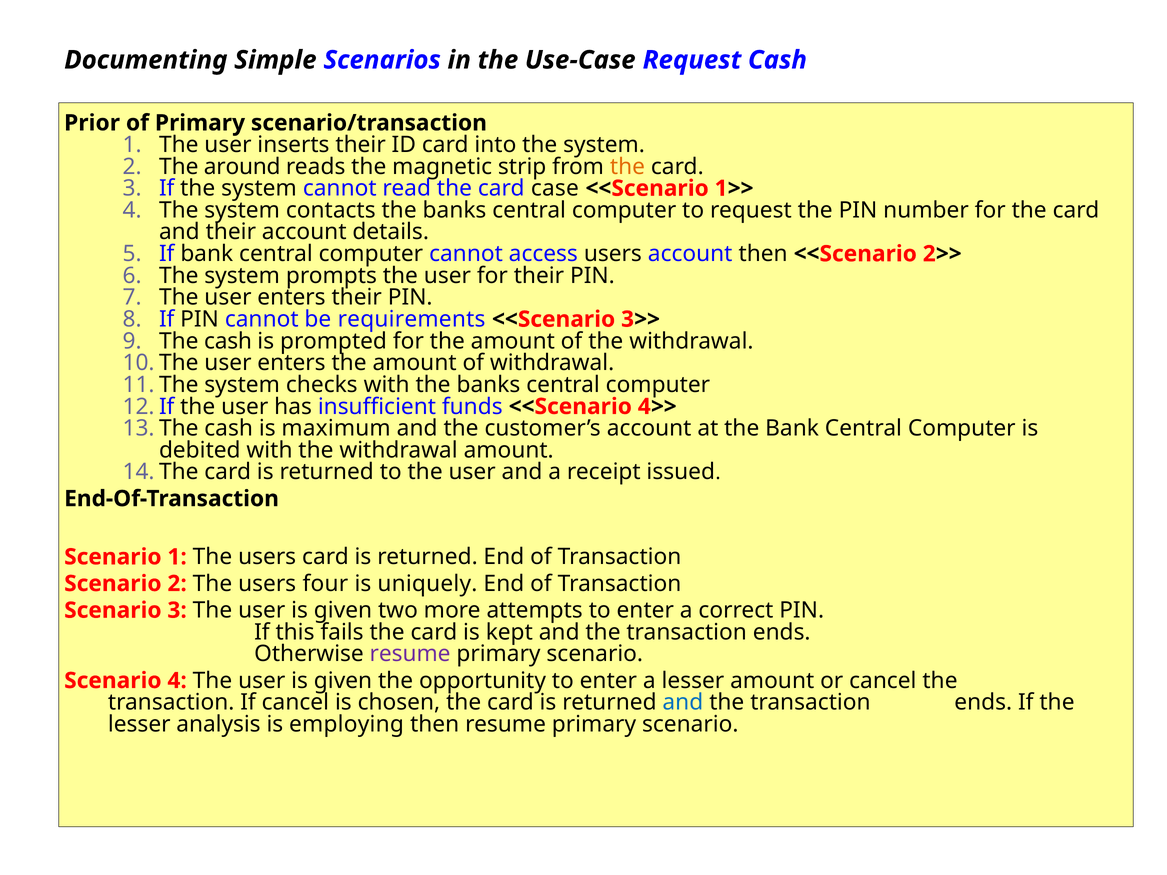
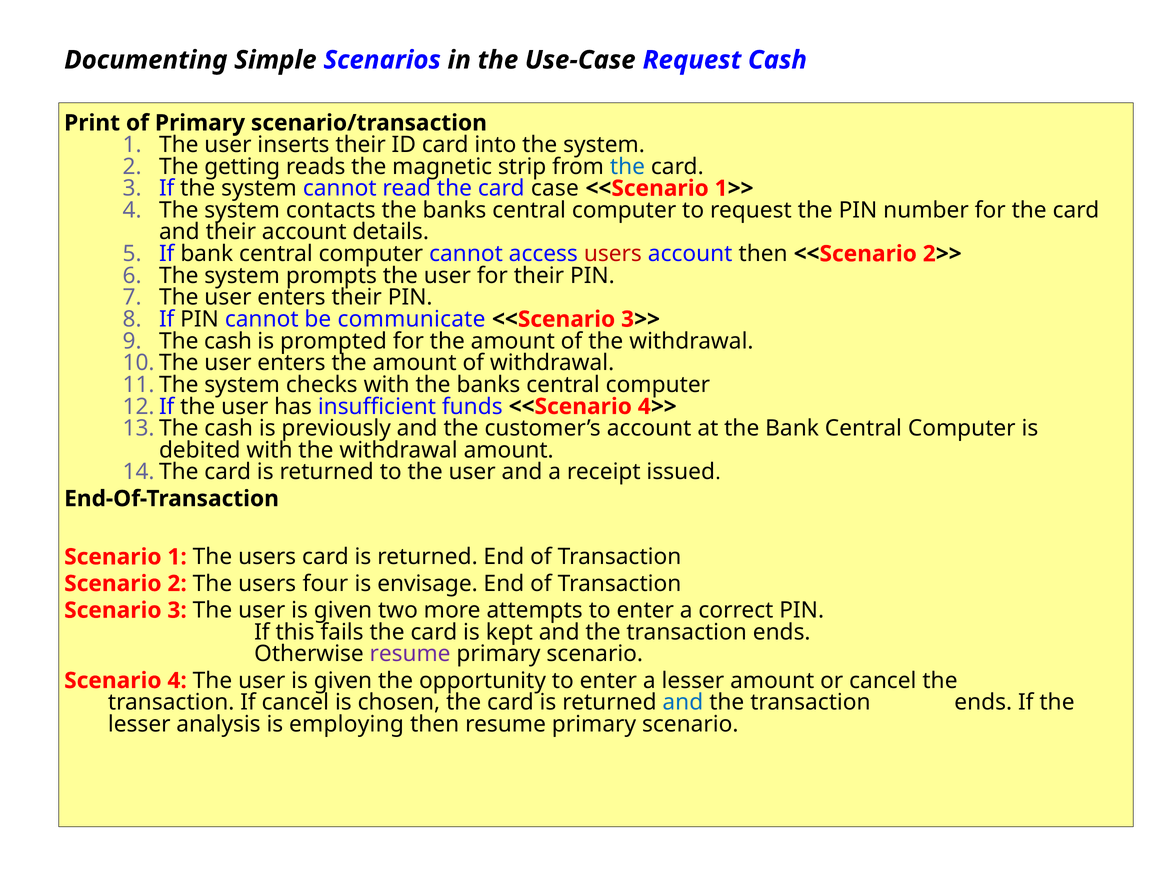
Prior: Prior -> Print
around: around -> getting
the at (627, 167) colour: orange -> blue
users at (613, 254) colour: black -> red
requirements: requirements -> communicate
maximum: maximum -> previously
uniquely: uniquely -> envisage
